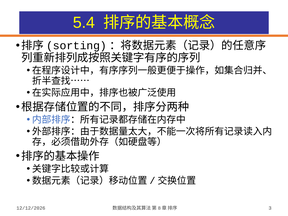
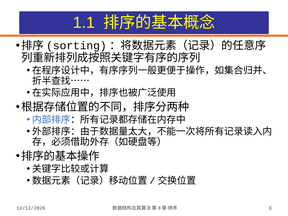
5.4: 5.4 -> 1.1
